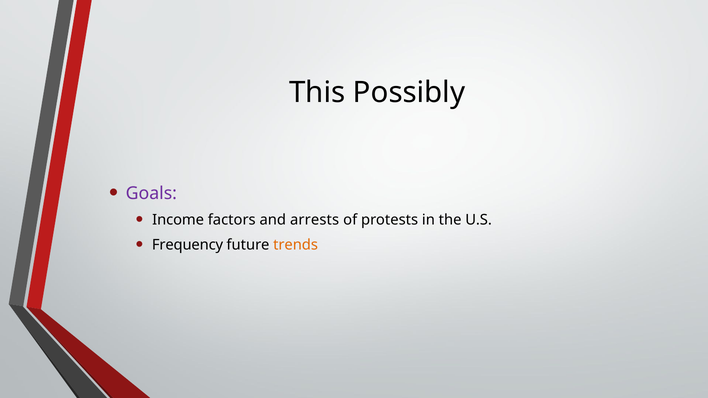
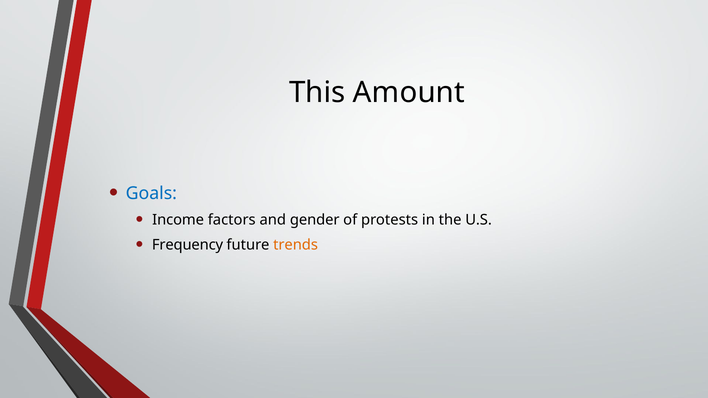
Possibly: Possibly -> Amount
Goals colour: purple -> blue
arrests: arrests -> gender
